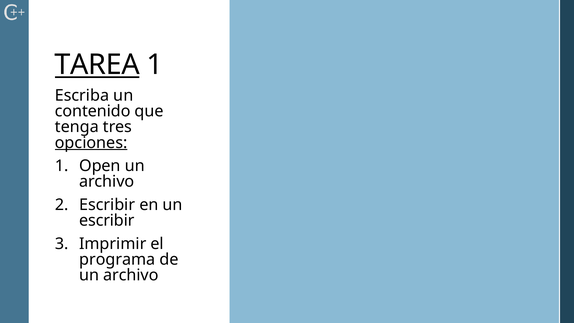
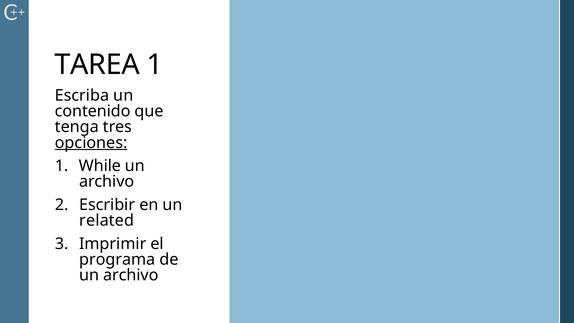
TAREA underline: present -> none
Open: Open -> While
escribir at (107, 221): escribir -> related
